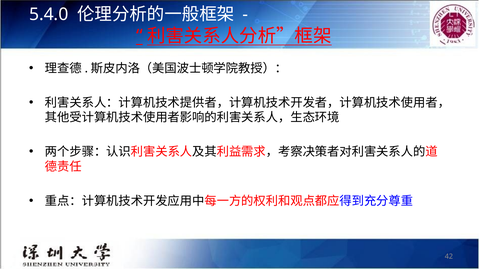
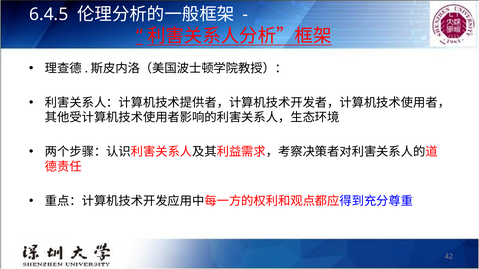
5.4.0: 5.4.0 -> 6.4.5
